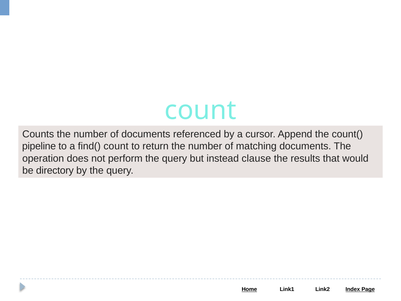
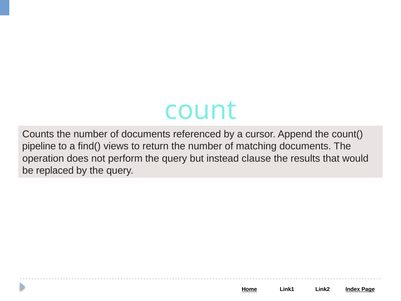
find( count: count -> views
directory: directory -> replaced
